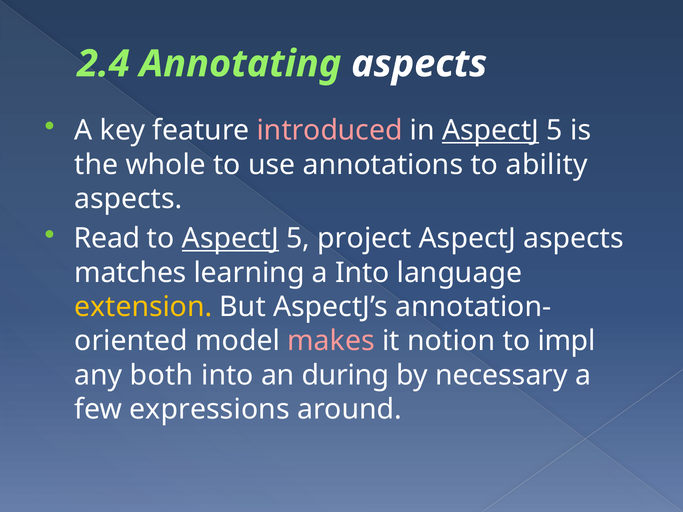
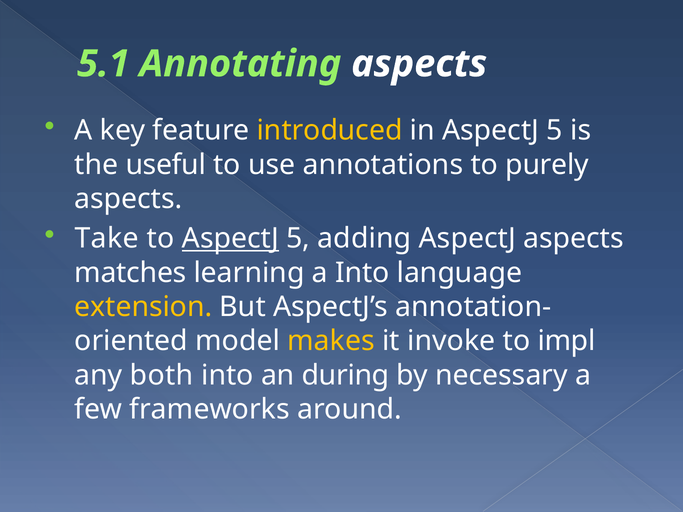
2.4: 2.4 -> 5.1
introduced colour: pink -> yellow
AspectJ at (491, 131) underline: present -> none
whole: whole -> useful
ability: ability -> purely
Read: Read -> Take
project: project -> adding
makes colour: pink -> yellow
notion: notion -> invoke
expressions: expressions -> frameworks
